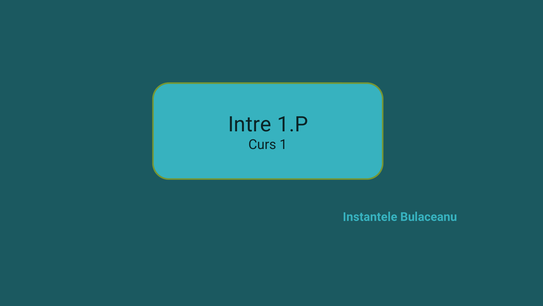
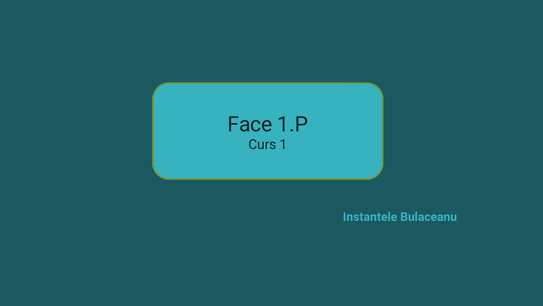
Intre: Intre -> Face
